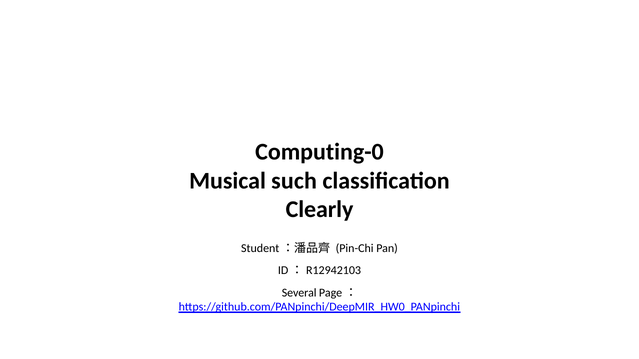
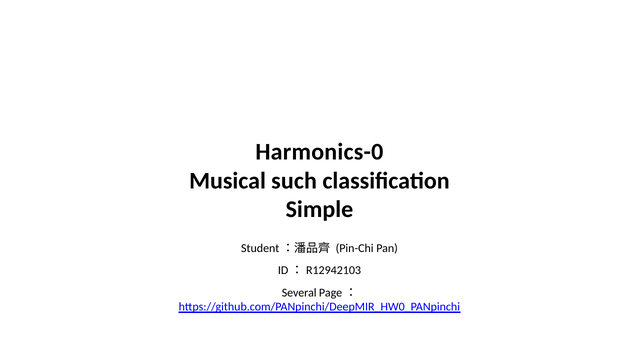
Computing-0: Computing-0 -> Harmonics-0
Clearly: Clearly -> Simple
